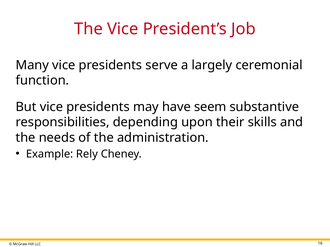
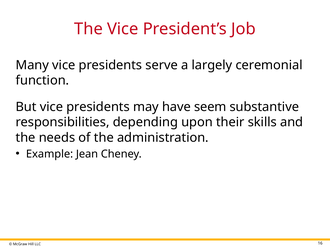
Rely: Rely -> Jean
